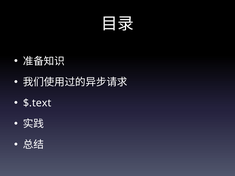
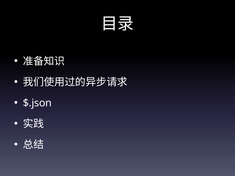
$.text: $.text -> $.json
